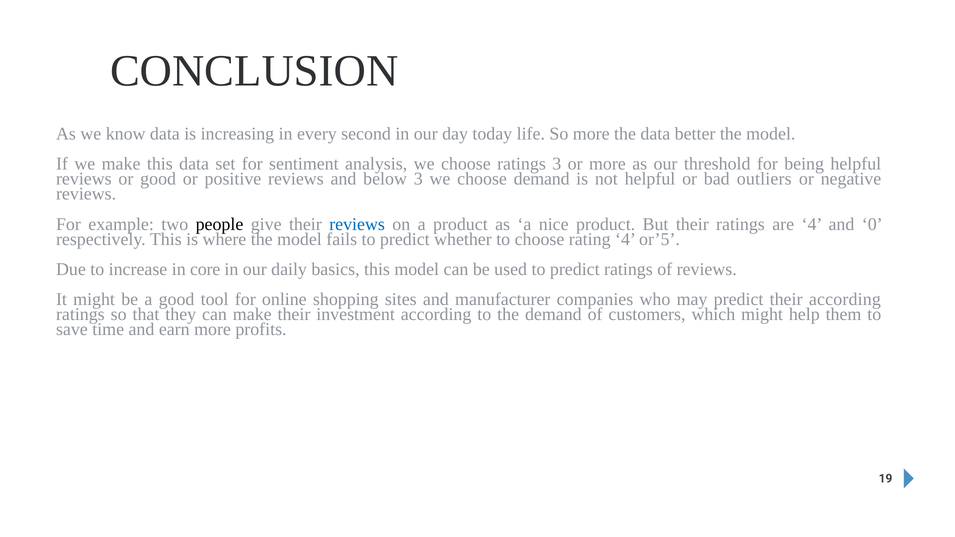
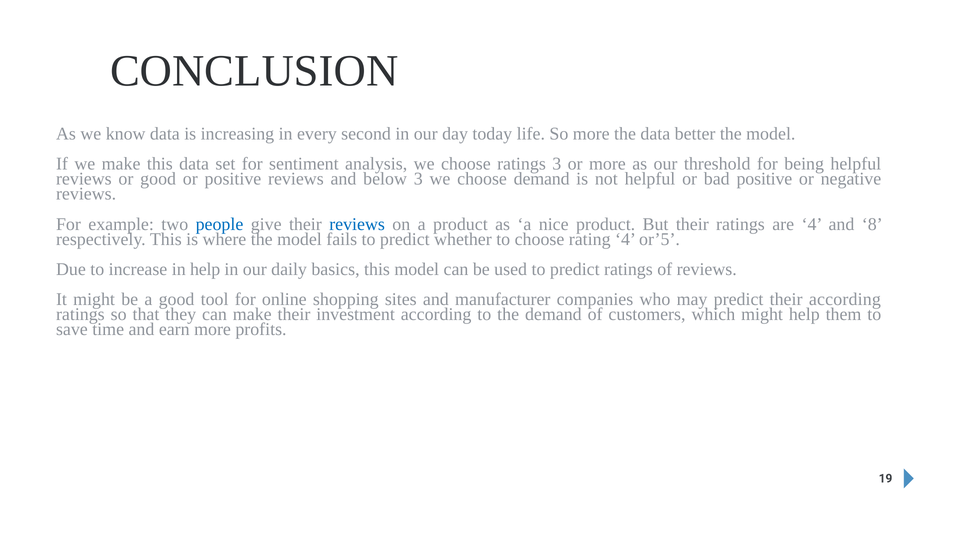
bad outliers: outliers -> positive
people colour: black -> blue
0: 0 -> 8
in core: core -> help
